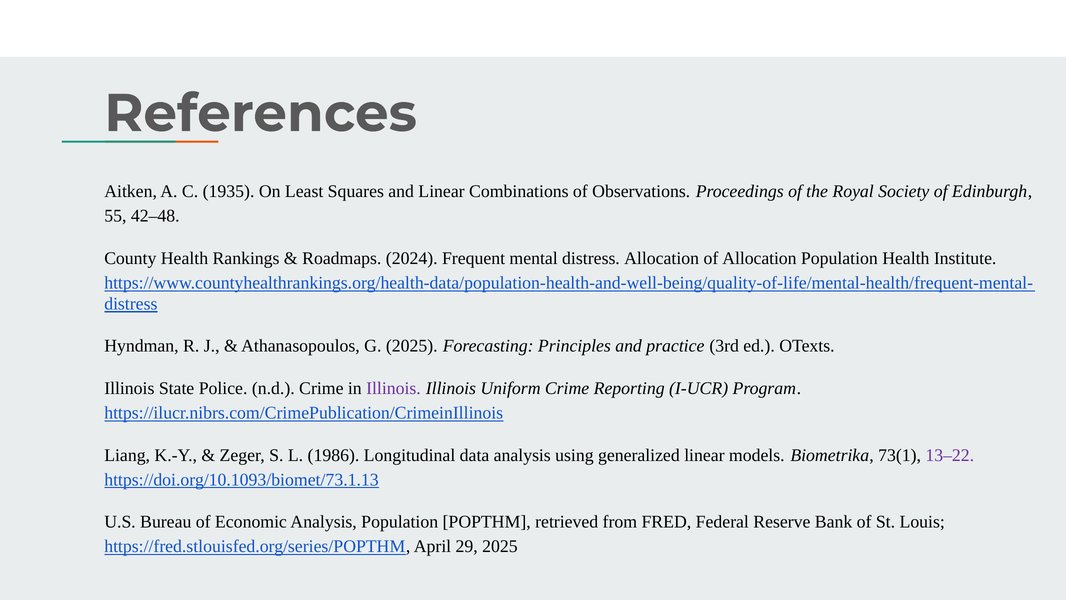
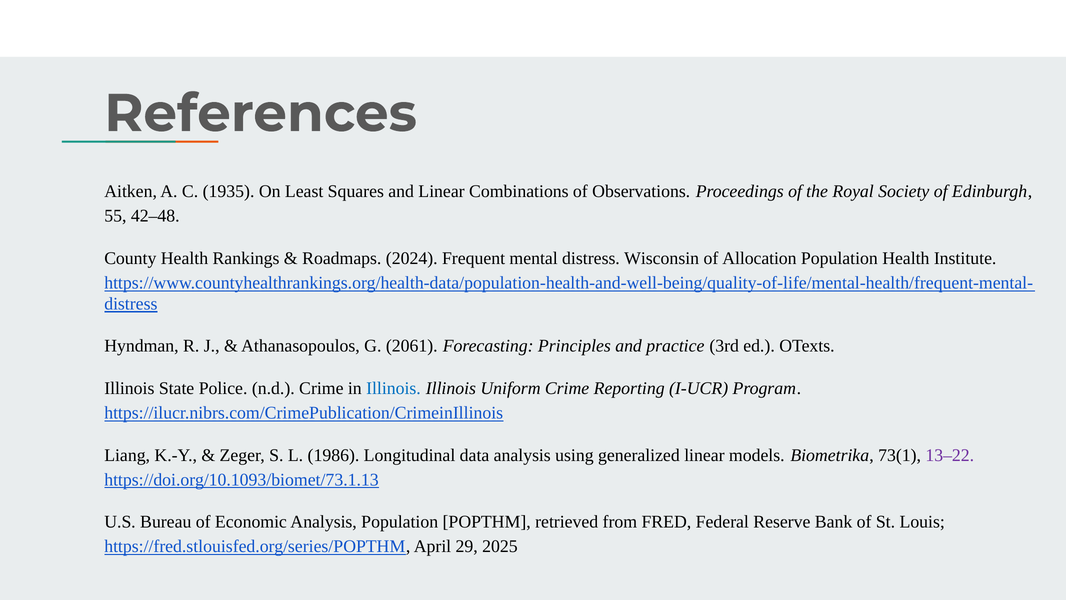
distress Allocation: Allocation -> Wisconsin
G 2025: 2025 -> 2061
Illinois at (393, 388) colour: purple -> blue
